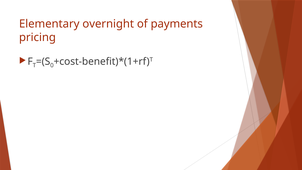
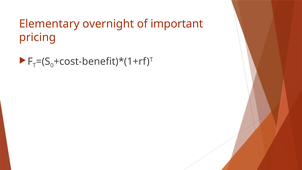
payments: payments -> important
